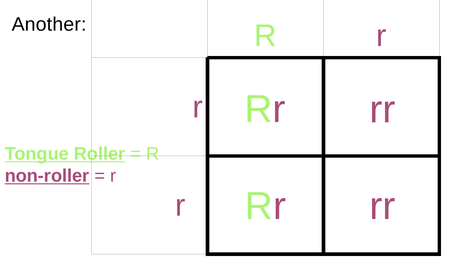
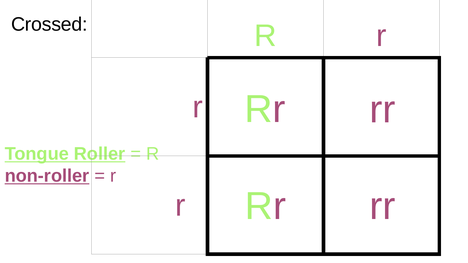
Another: Another -> Crossed
